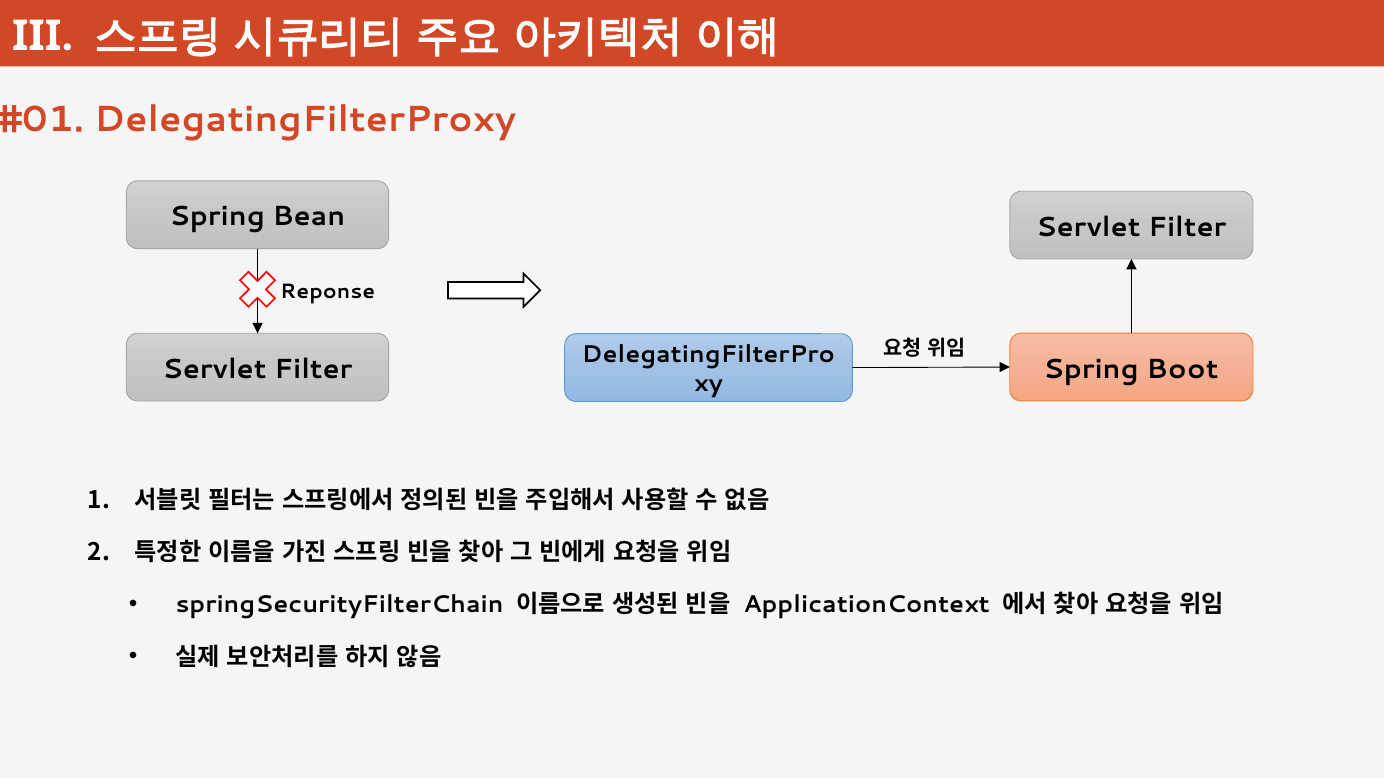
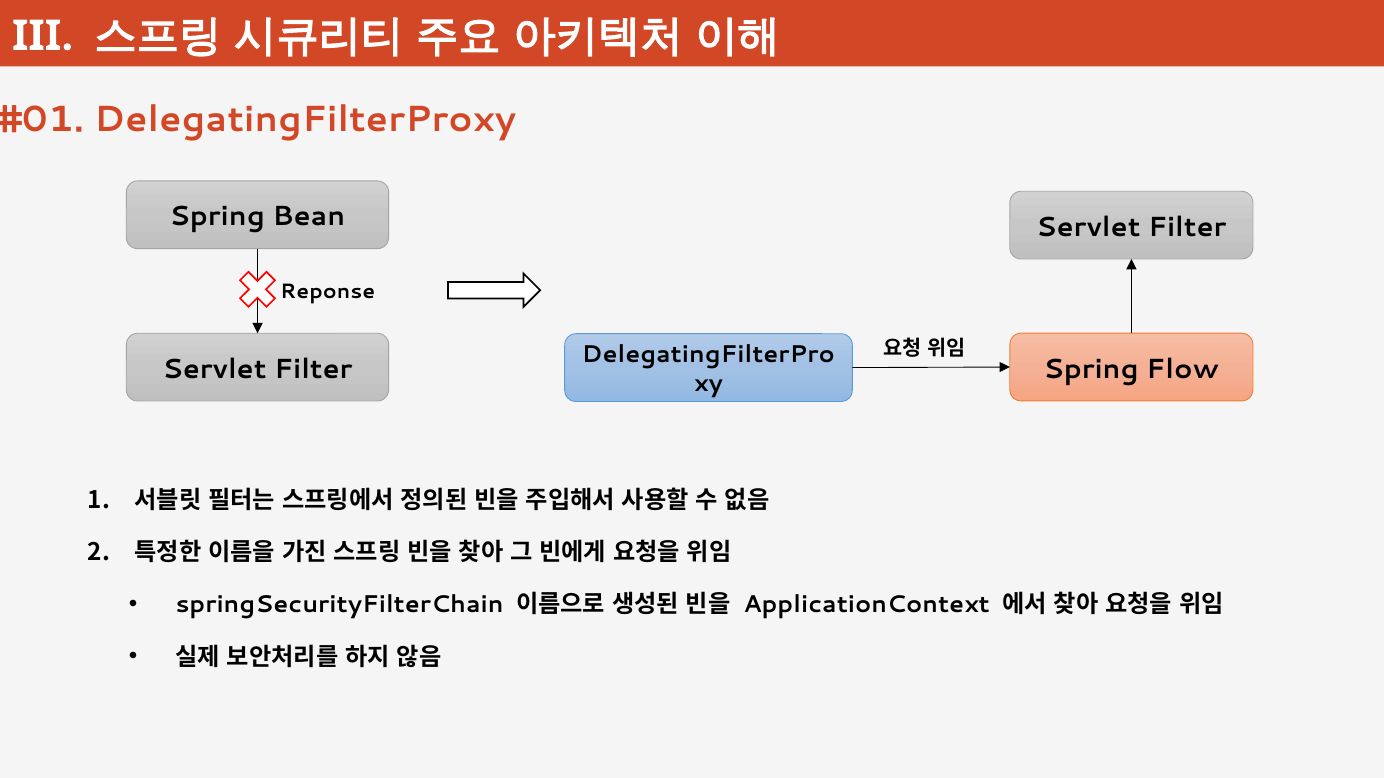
Boot: Boot -> Flow
